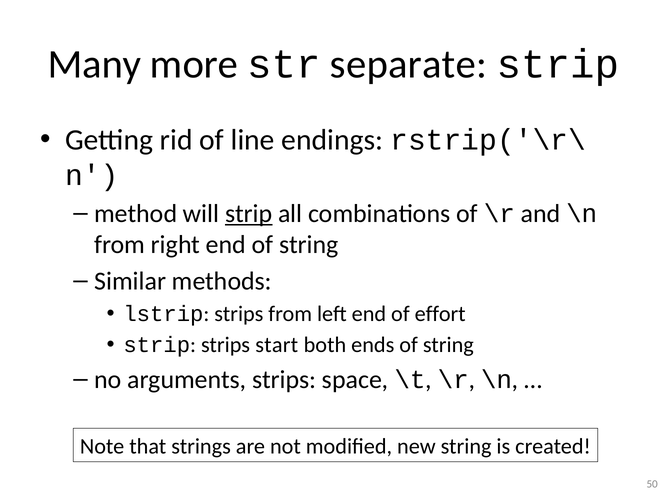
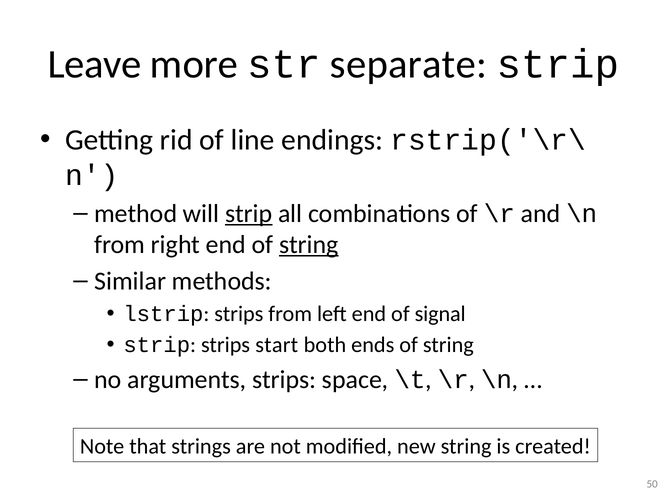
Many: Many -> Leave
string at (309, 245) underline: none -> present
effort: effort -> signal
